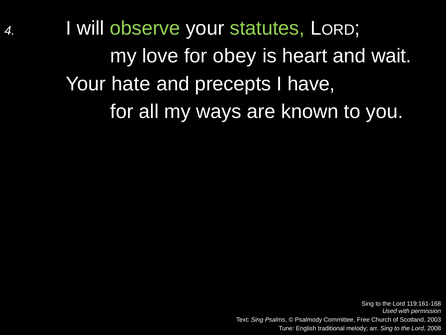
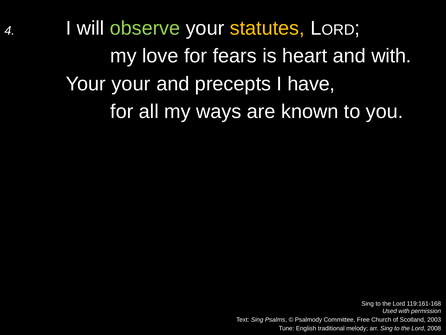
statutes colour: light green -> yellow
obey: obey -> fears
and wait: wait -> with
Your hate: hate -> your
